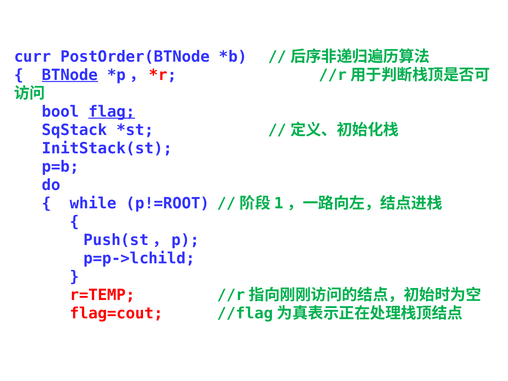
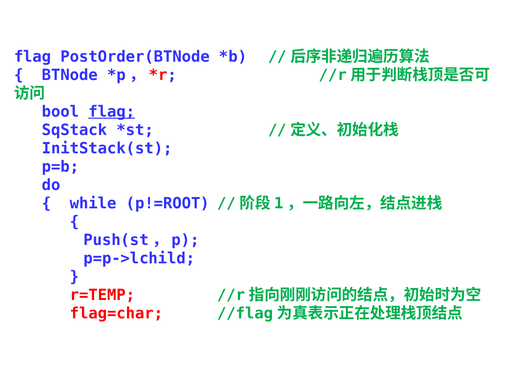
curr at (33, 57): curr -> flag
BTNode underline: present -> none
flag=cout: flag=cout -> flag=char
